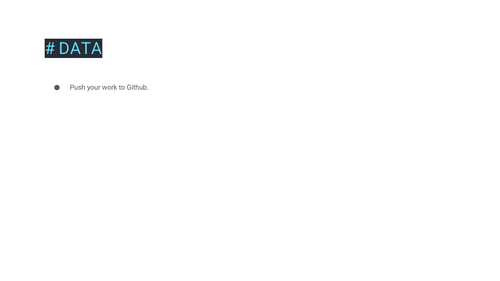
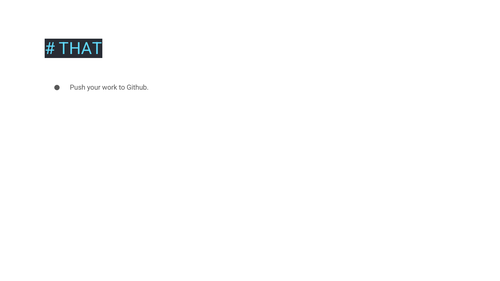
DATA: DATA -> THAT
